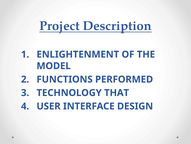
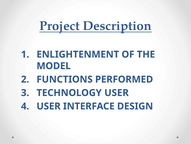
TECHNOLOGY THAT: THAT -> USER
